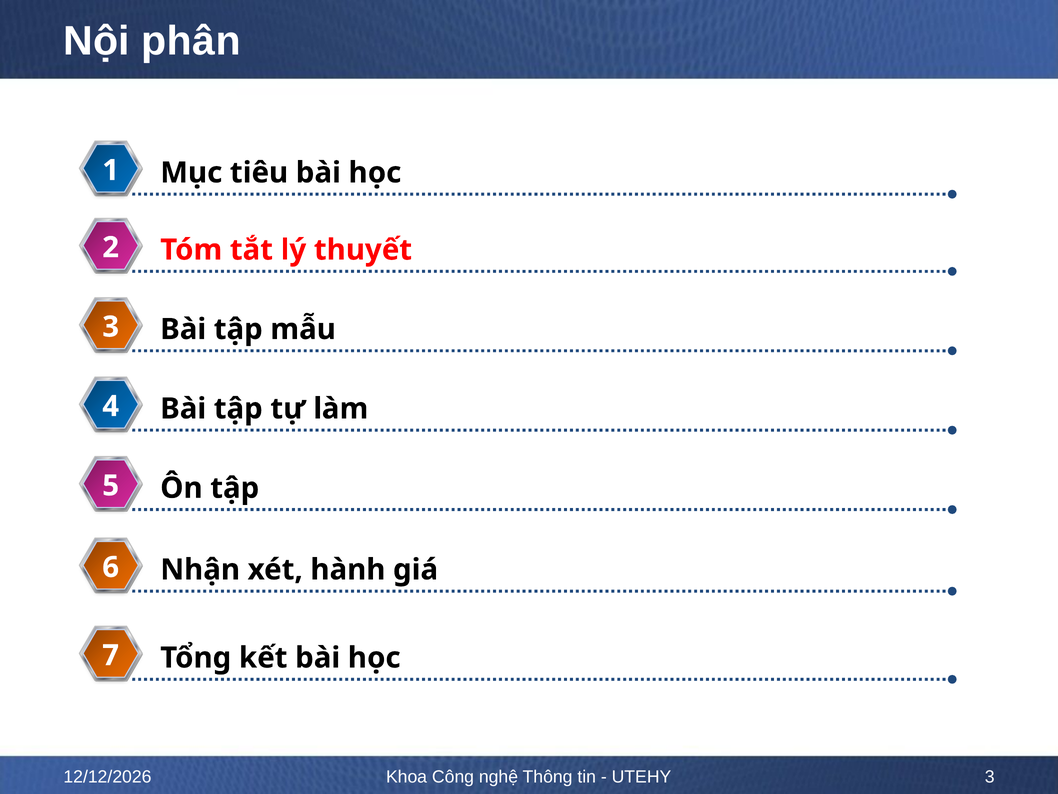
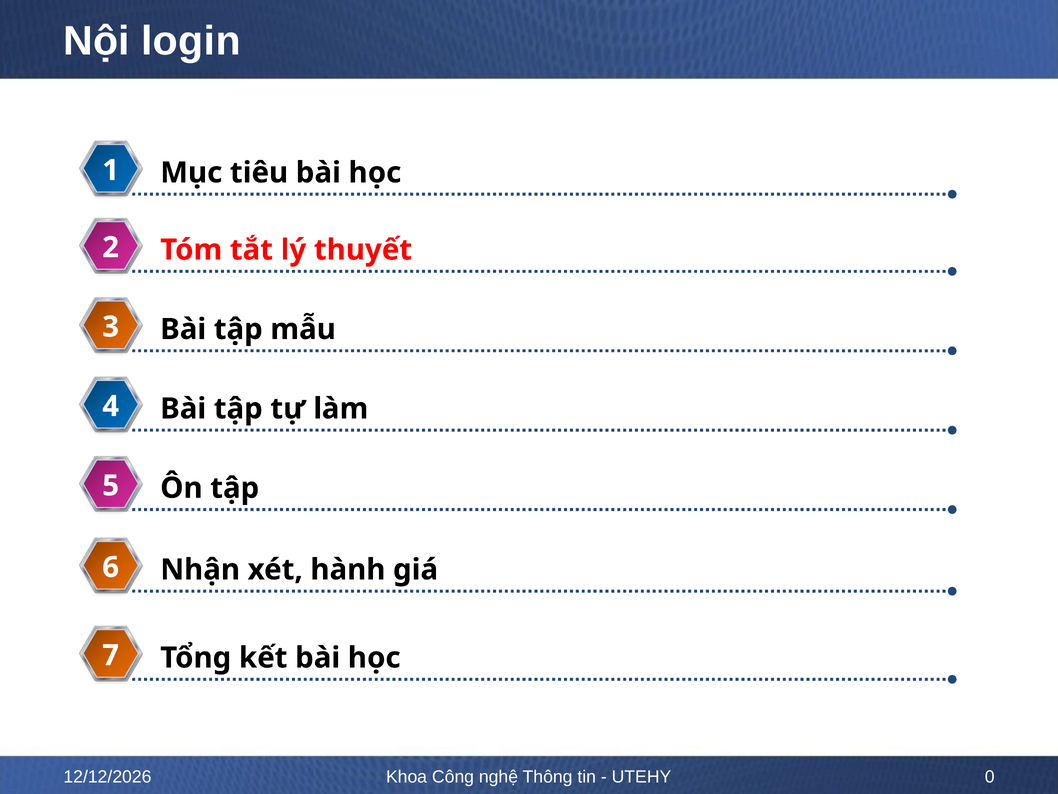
phân: phân -> login
UTEHY 3: 3 -> 0
